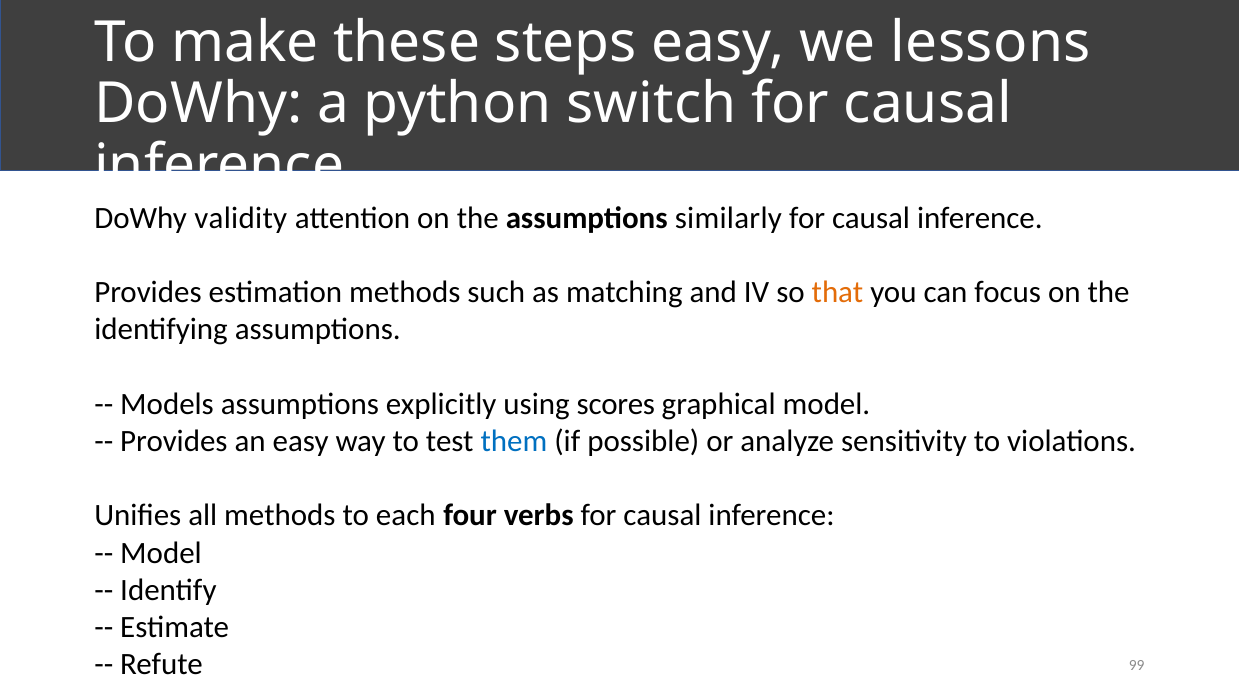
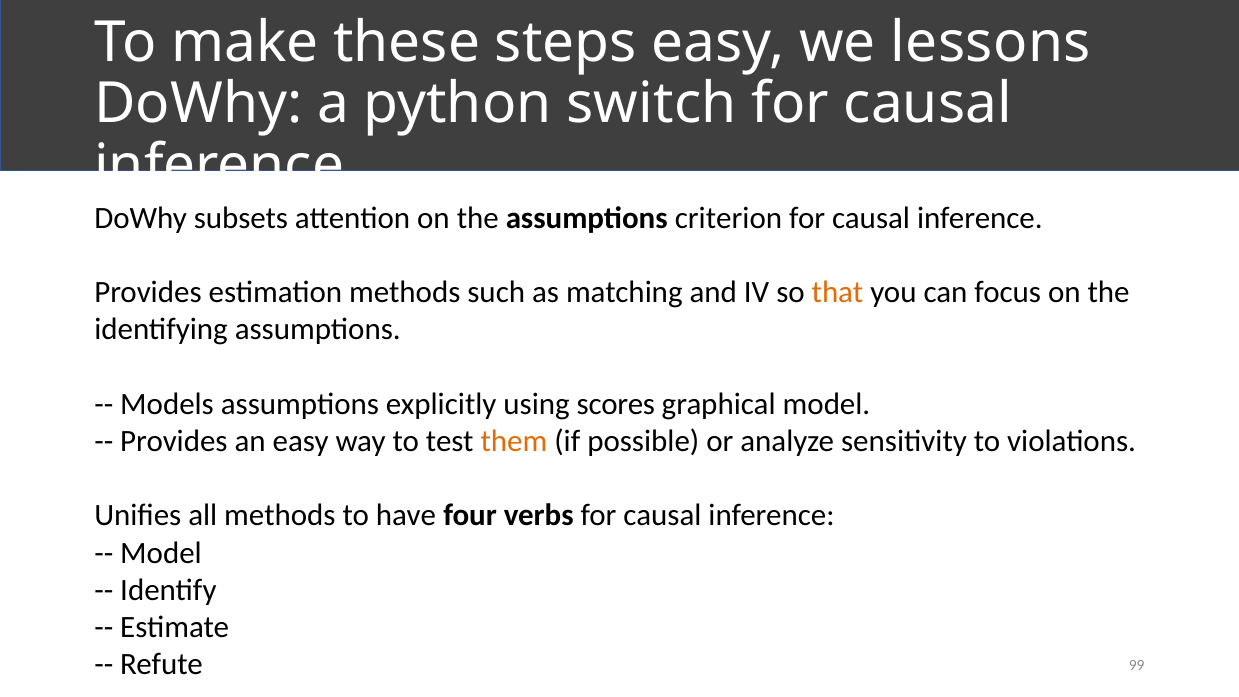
validity: validity -> subsets
similarly: similarly -> criterion
them colour: blue -> orange
each: each -> have
